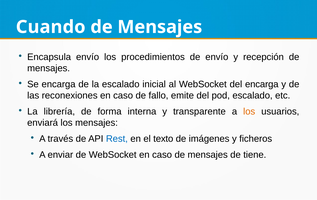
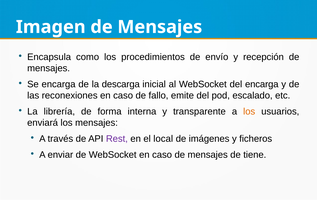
Cuando: Cuando -> Imagen
Encapsula envío: envío -> como
la escalado: escalado -> descarga
Rest colour: blue -> purple
texto: texto -> local
